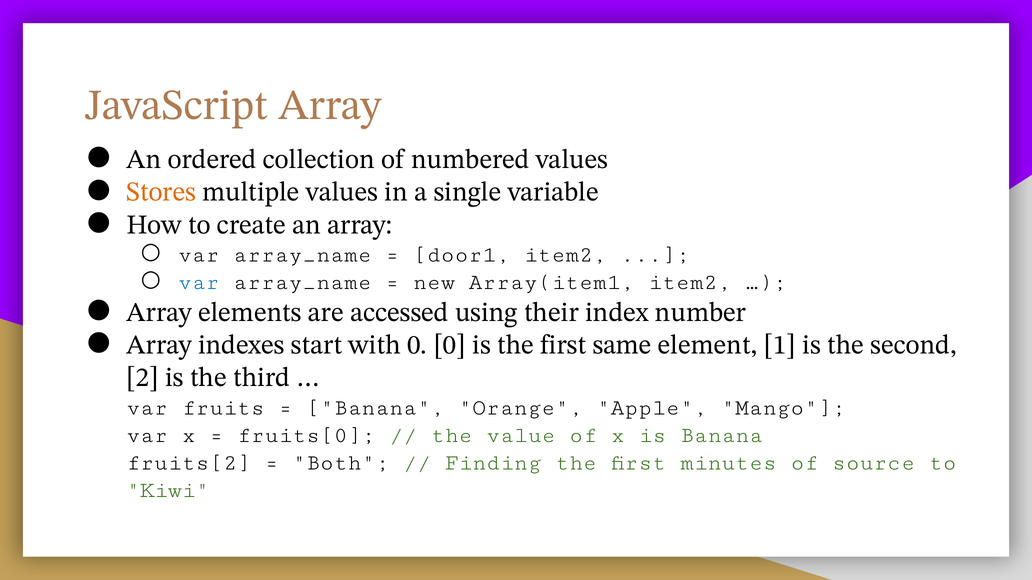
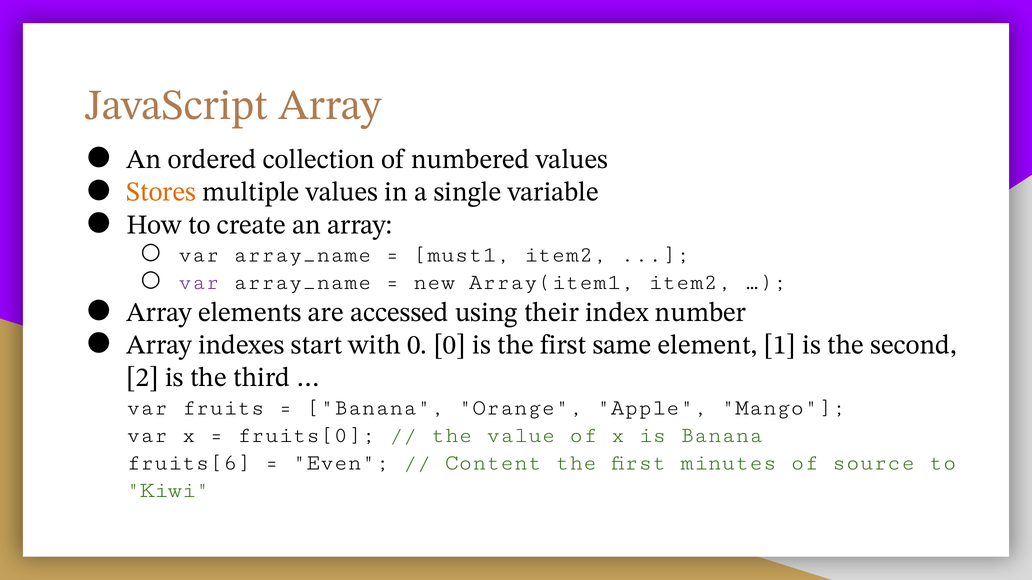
door1: door1 -> must1
var at (199, 282) colour: blue -> purple
fruits[2: fruits[2 -> fruits[6
Both: Both -> Even
Finding: Finding -> Content
